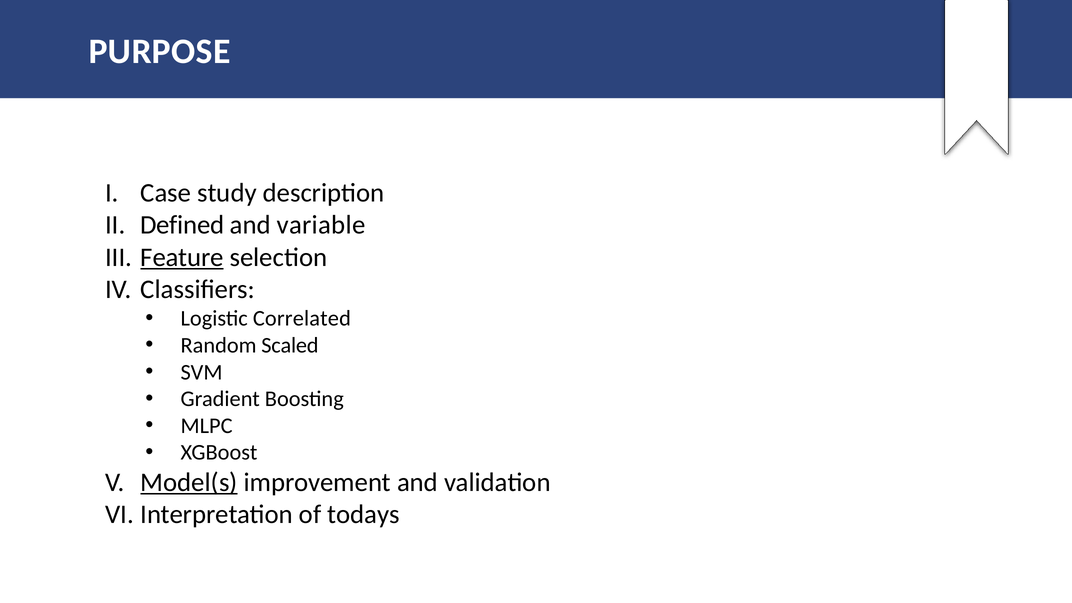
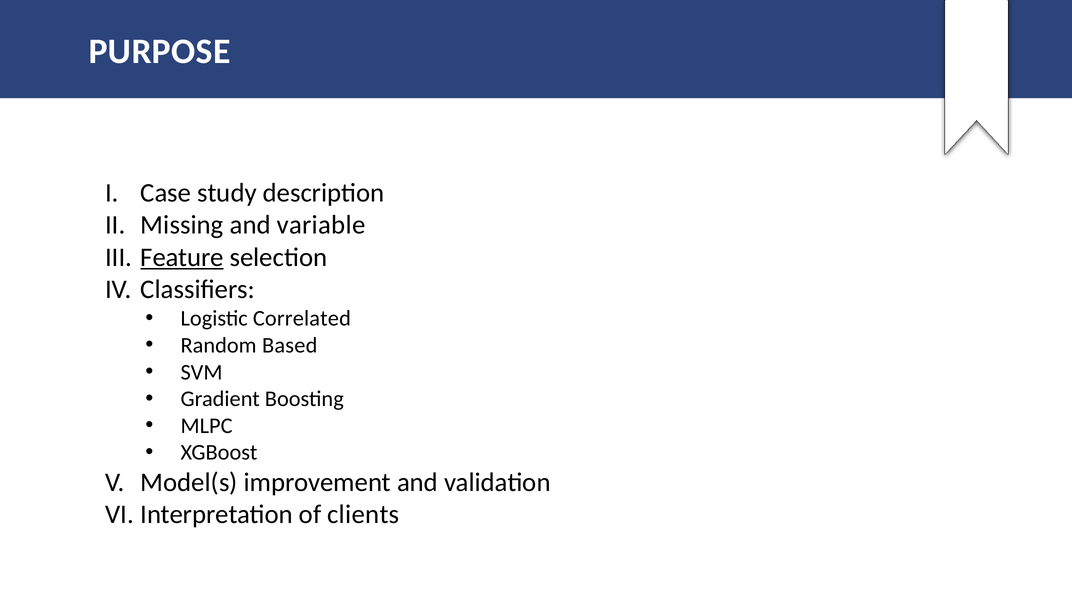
Defined: Defined -> Missing
Scaled: Scaled -> Based
Model(s underline: present -> none
todays: todays -> clients
